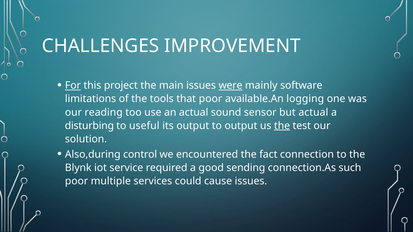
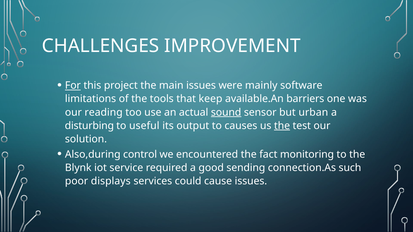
were underline: present -> none
that poor: poor -> keep
logging: logging -> barriers
sound underline: none -> present
but actual: actual -> urban
to output: output -> causes
connection: connection -> monitoring
multiple: multiple -> displays
